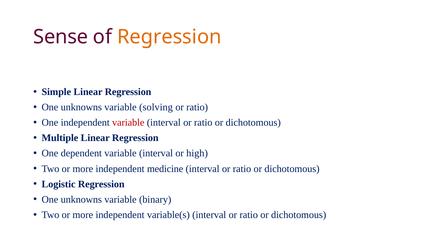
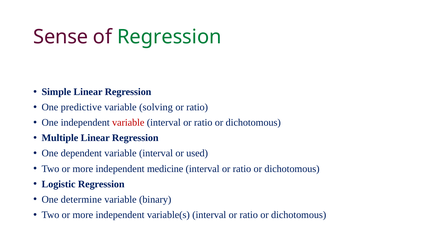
Regression at (169, 37) colour: orange -> green
unknowns at (81, 107): unknowns -> predictive
high: high -> used
unknowns at (81, 200): unknowns -> determine
